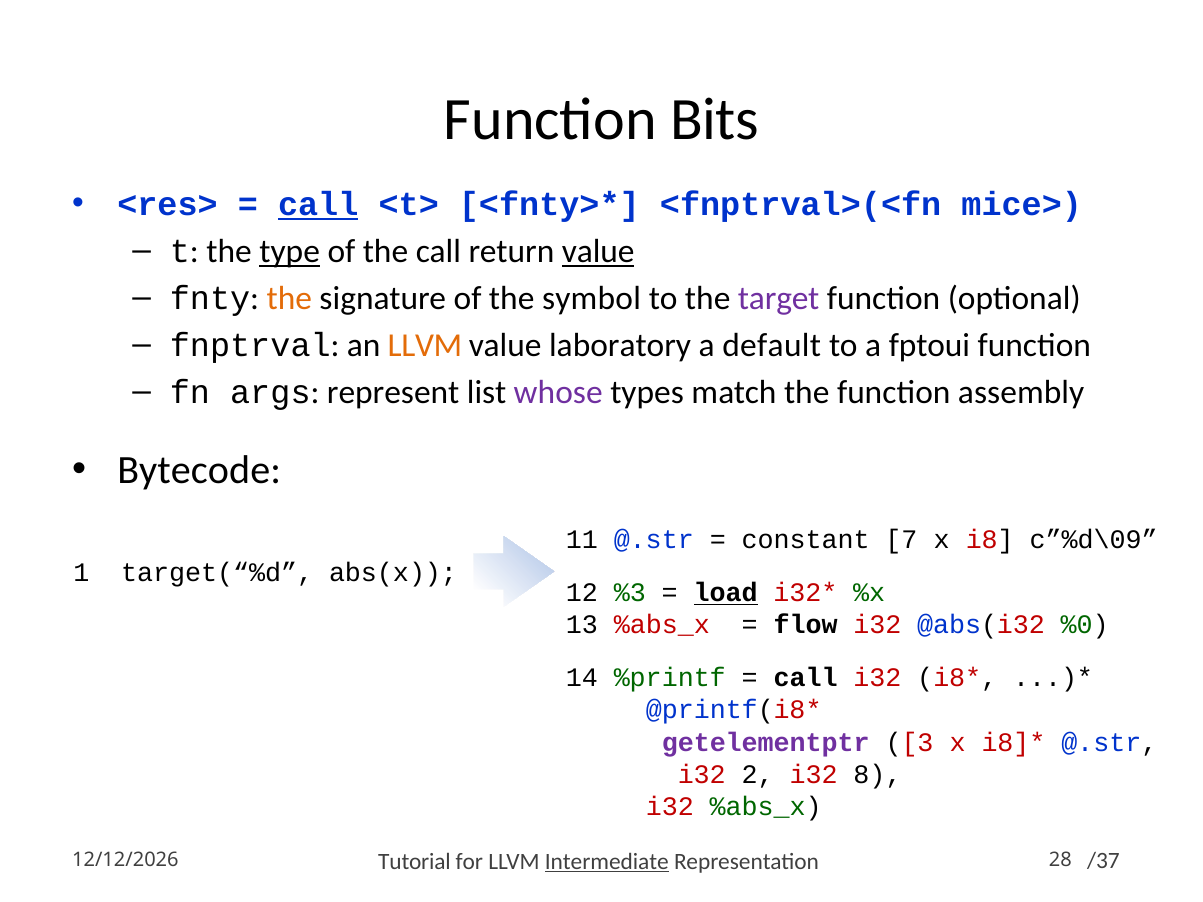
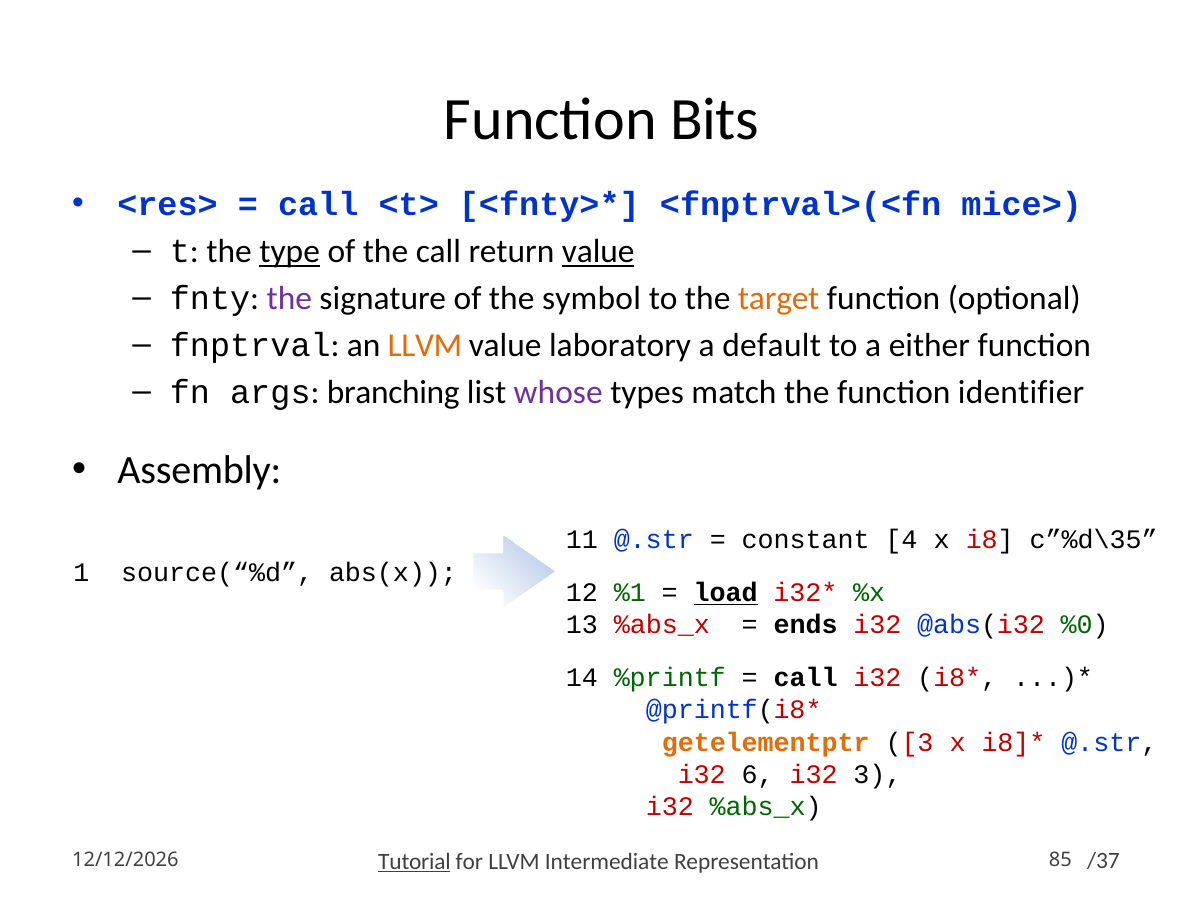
call at (318, 205) underline: present -> none
the at (289, 299) colour: orange -> purple
target colour: purple -> orange
fptoui: fptoui -> either
represent: represent -> branching
assembly: assembly -> identifier
Bytecode: Bytecode -> Assembly
7: 7 -> 4
c”%d\09: c”%d\09 -> c”%d\35
target(“%d: target(“%d -> source(“%d
%3: %3 -> %1
flow: flow -> ends
getelementptr colour: purple -> orange
2: 2 -> 6
i32 8: 8 -> 3
Tutorial underline: none -> present
Intermediate underline: present -> none
28: 28 -> 85
